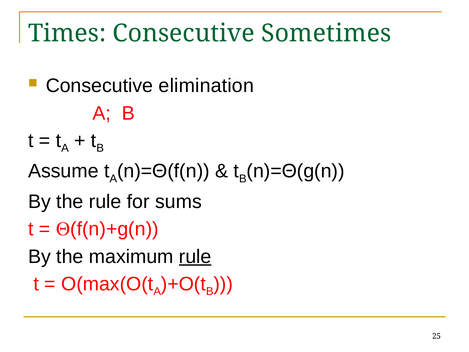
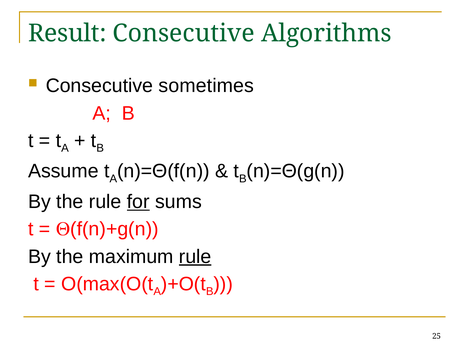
Times: Times -> Result
Sometimes: Sometimes -> Algorithms
elimination: elimination -> sometimes
for underline: none -> present
